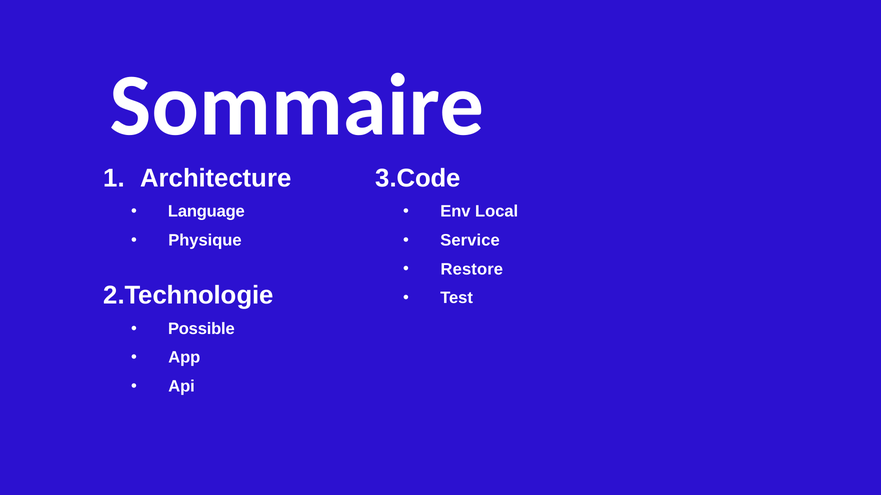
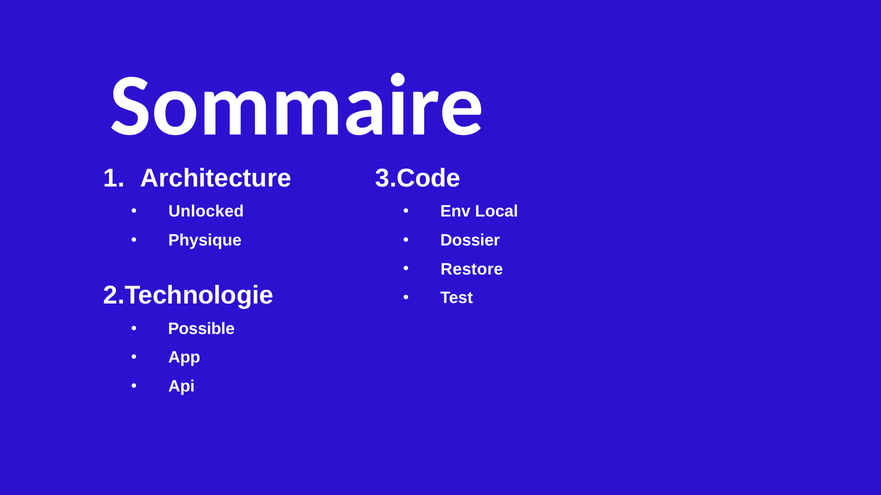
Language: Language -> Unlocked
Service: Service -> Dossier
